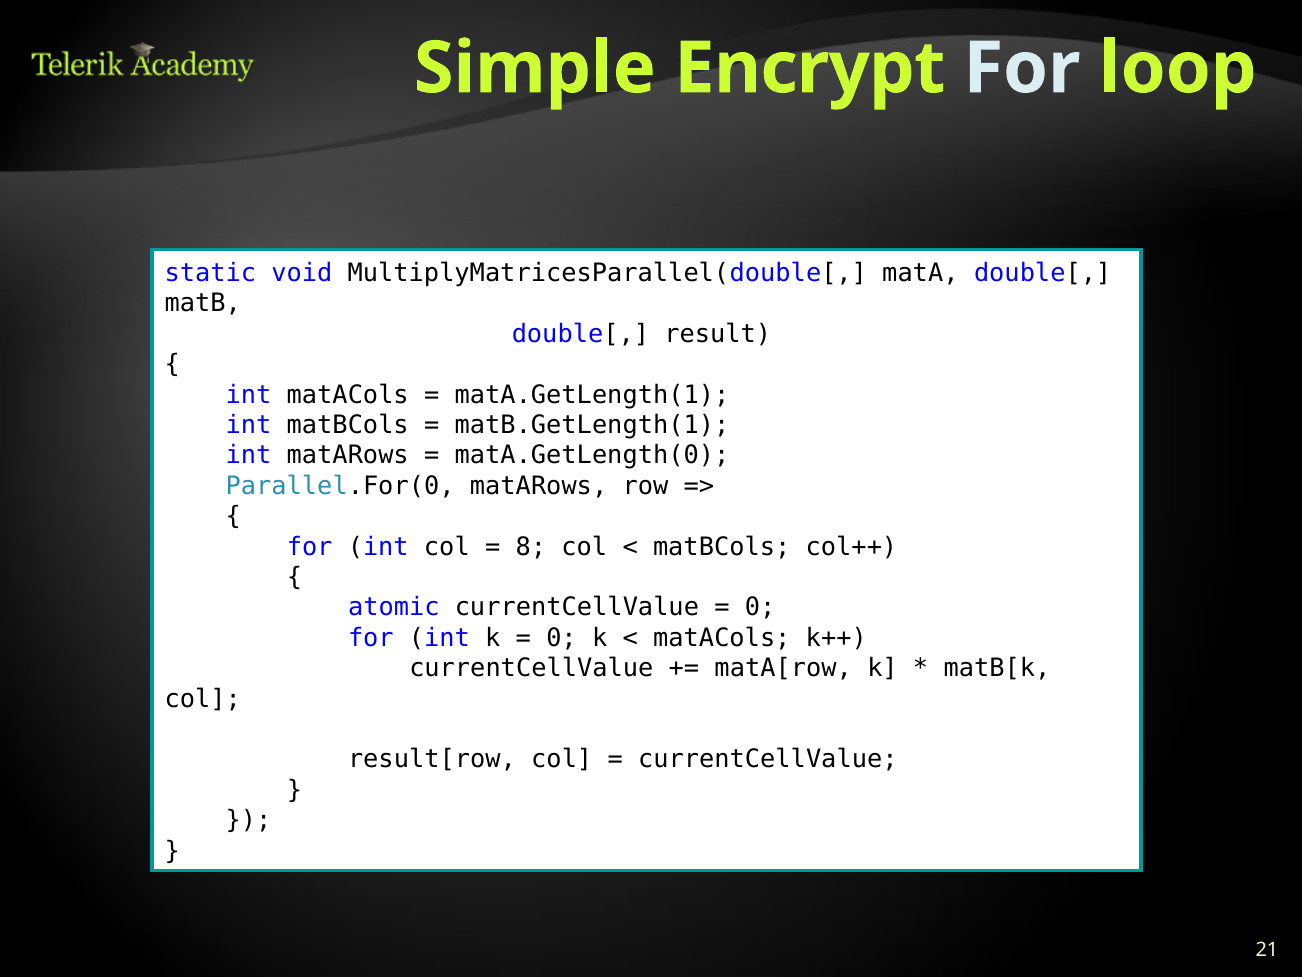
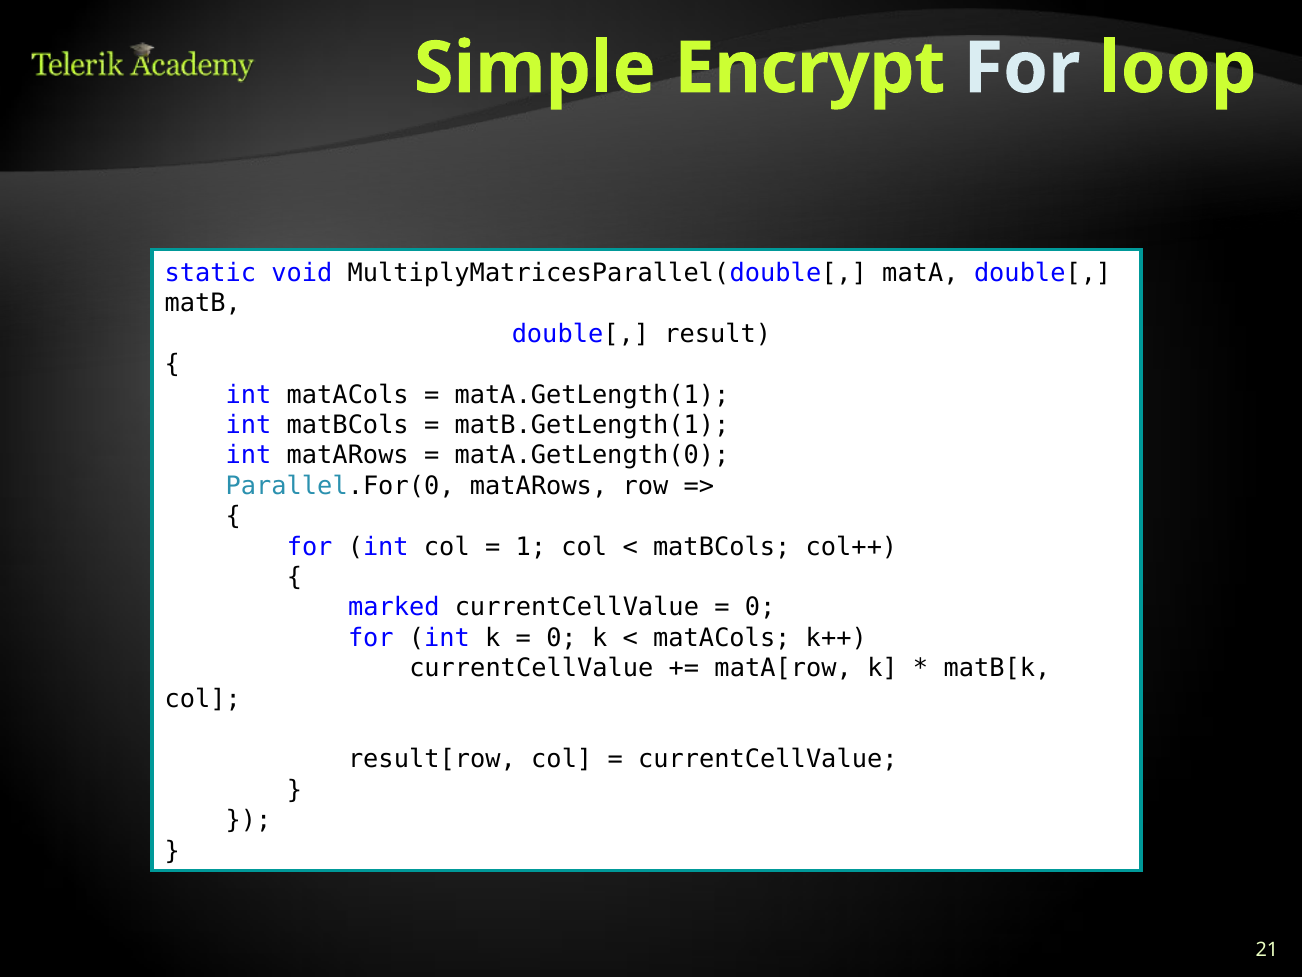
8: 8 -> 1
atomic: atomic -> marked
